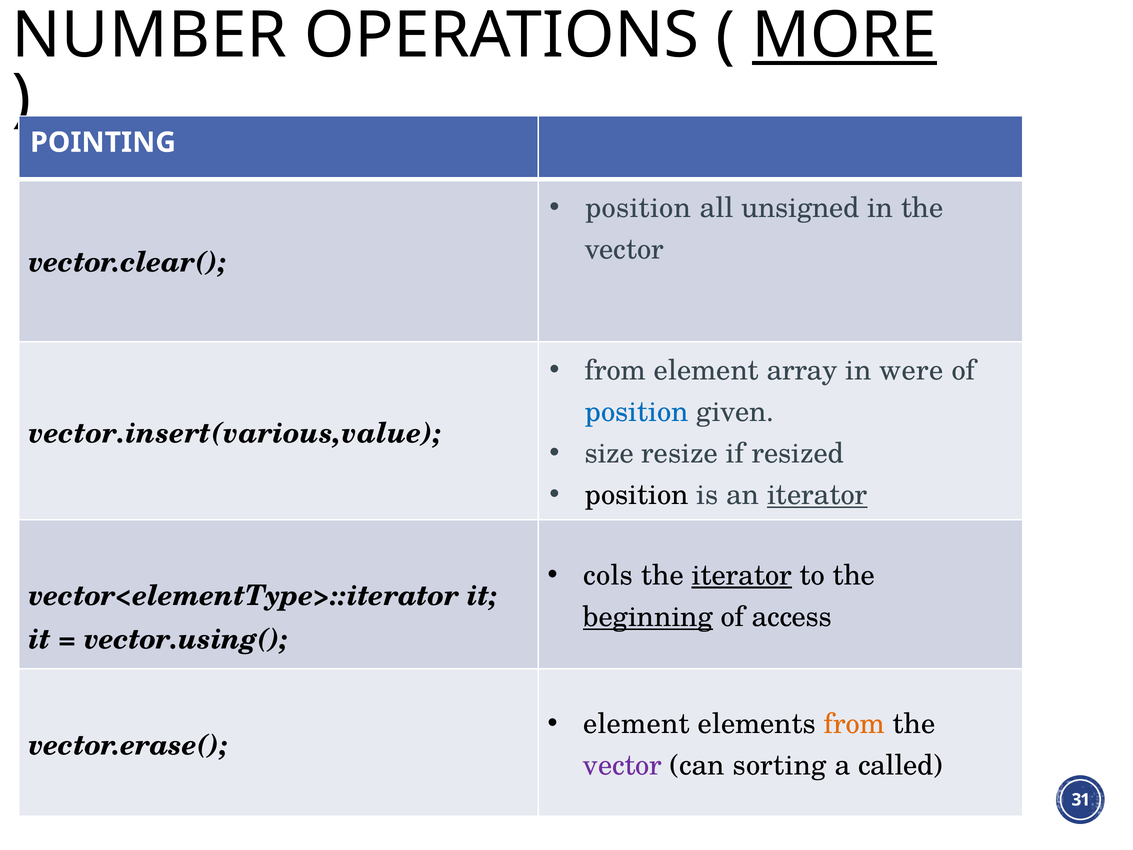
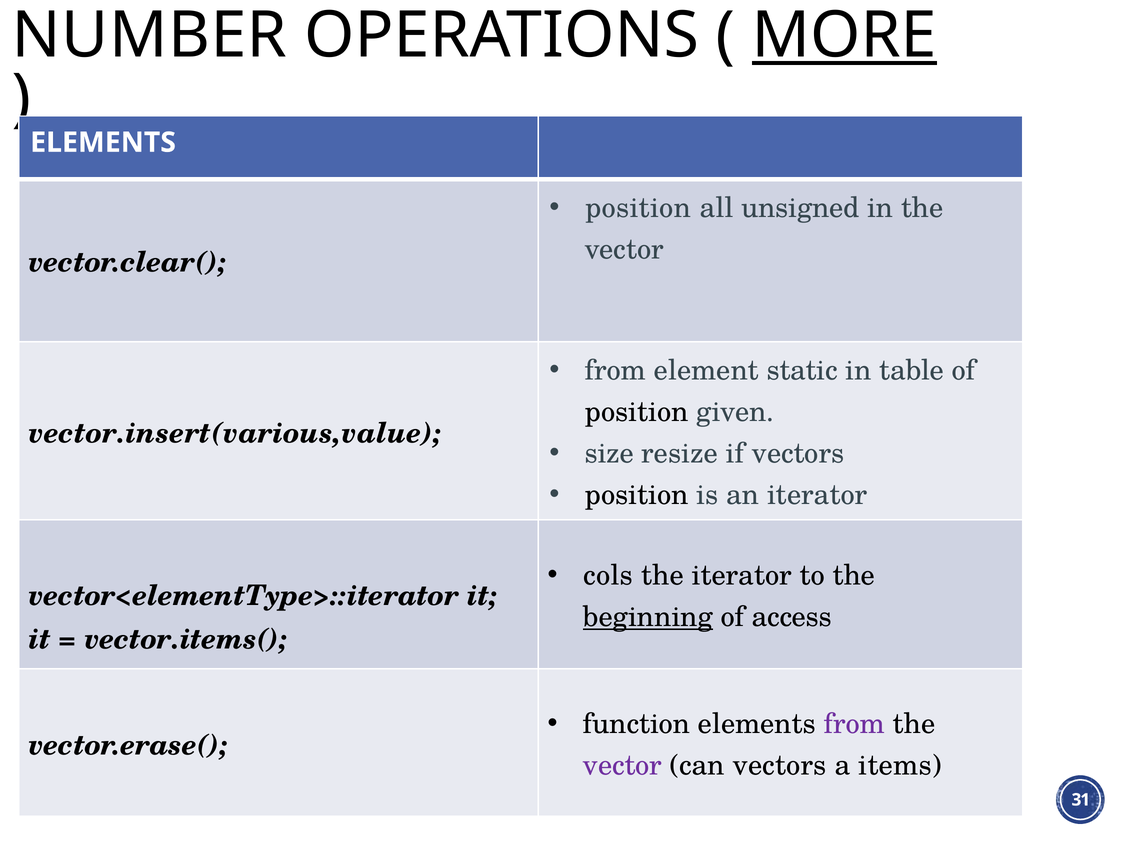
POINTING at (103, 142): POINTING -> ELEMENTS
array: array -> static
were: were -> table
position at (637, 412) colour: blue -> black
if resized: resized -> vectors
iterator at (817, 495) underline: present -> none
iterator at (742, 575) underline: present -> none
vector.using(: vector.using( -> vector.items(
element at (636, 723): element -> function
from at (854, 723) colour: orange -> purple
can sorting: sorting -> vectors
called: called -> items
